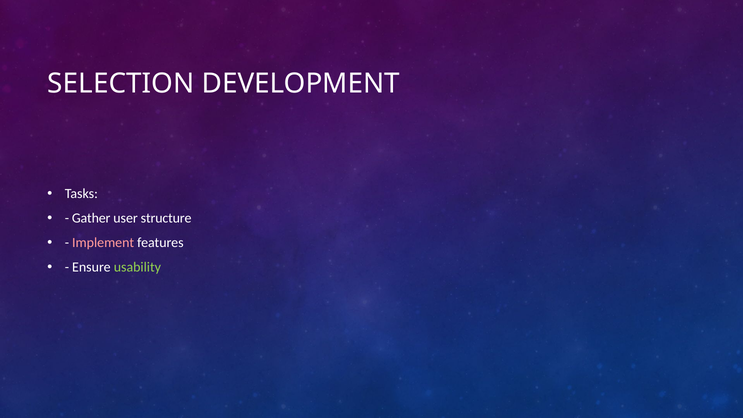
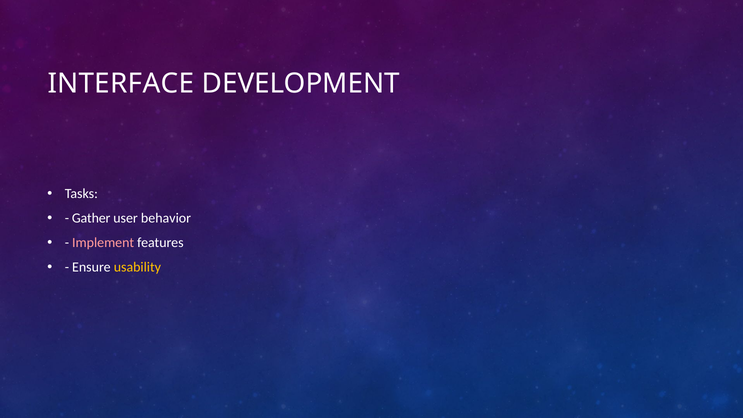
SELECTION: SELECTION -> INTERFACE
structure: structure -> behavior
usability colour: light green -> yellow
